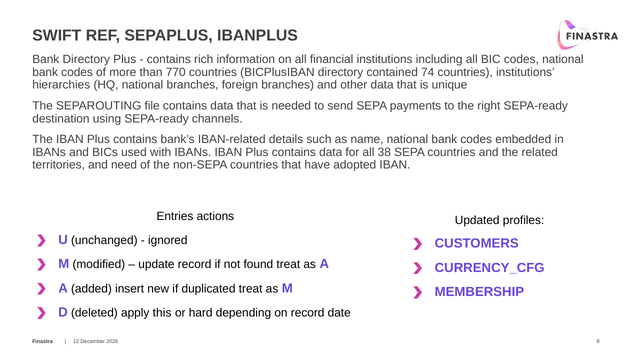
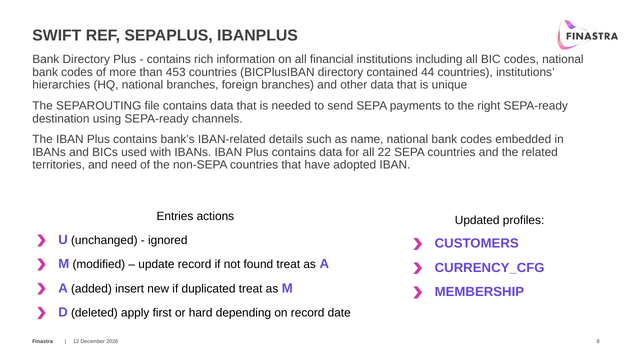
770: 770 -> 453
74: 74 -> 44
38: 38 -> 22
this: this -> first
